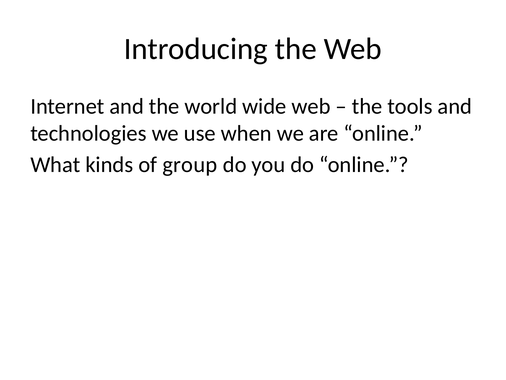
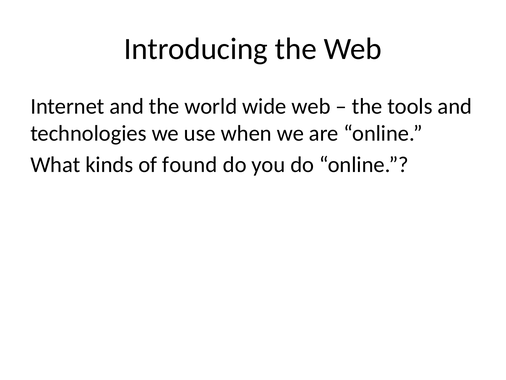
group: group -> found
